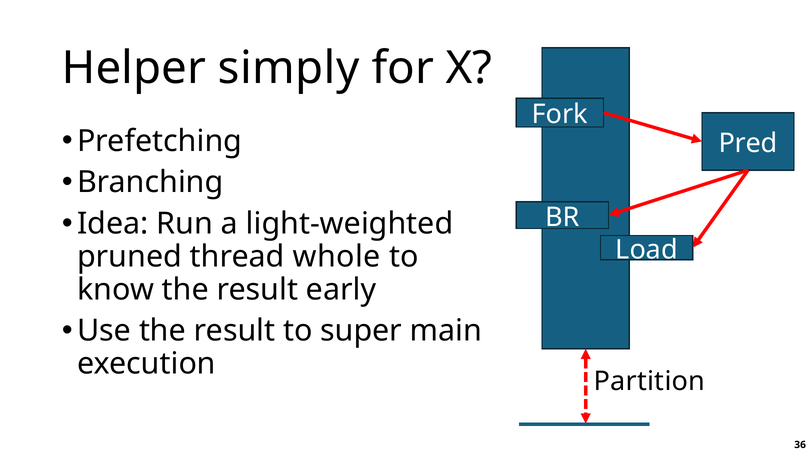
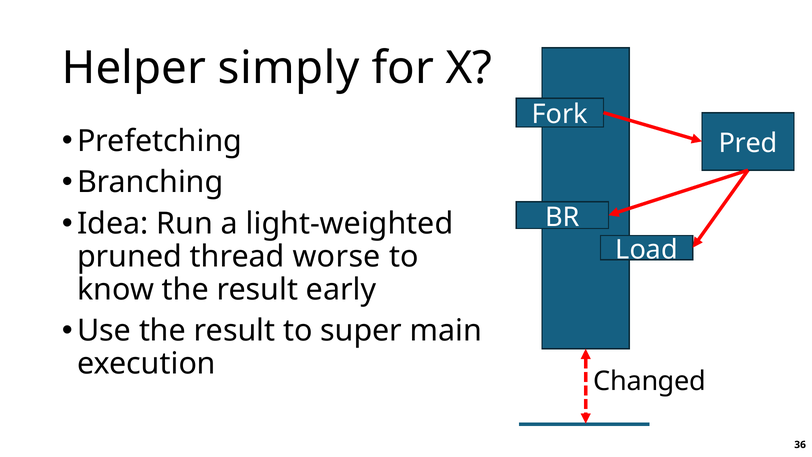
whole: whole -> worse
Partition: Partition -> Changed
